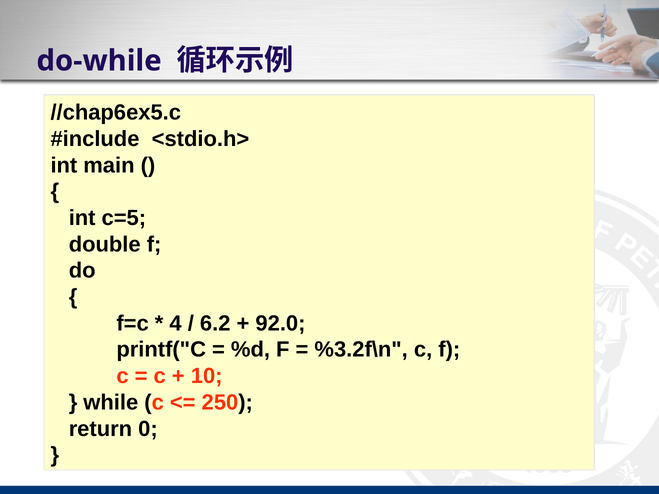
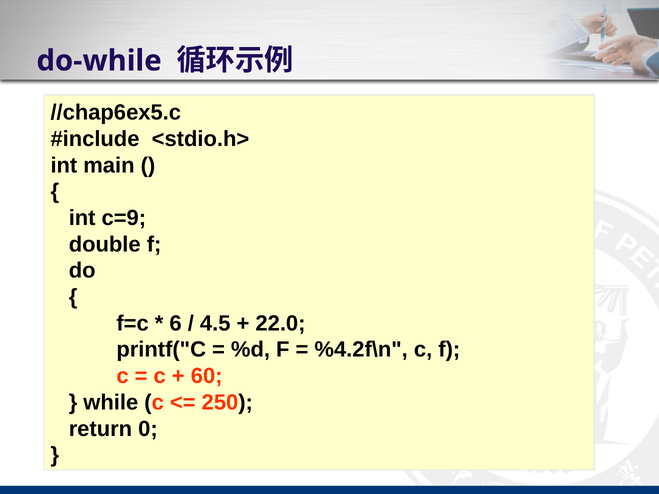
c=5: c=5 -> c=9
4: 4 -> 6
6.2: 6.2 -> 4.5
92.0: 92.0 -> 22.0
%3.2f\n: %3.2f\n -> %4.2f\n
10: 10 -> 60
